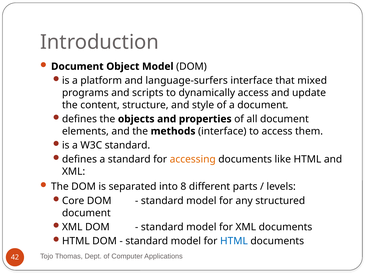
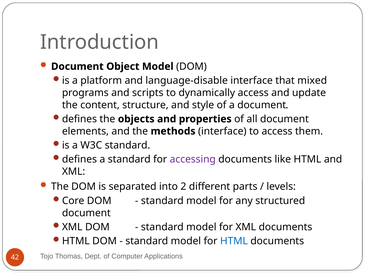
language-surfers: language-surfers -> language-disable
accessing colour: orange -> purple
8: 8 -> 2
